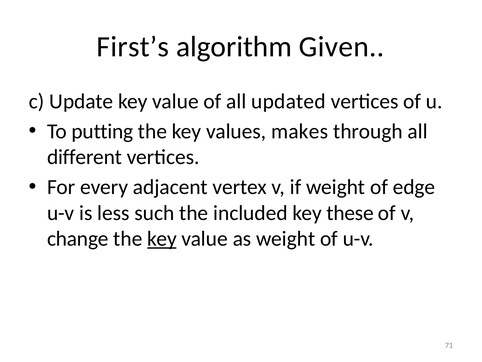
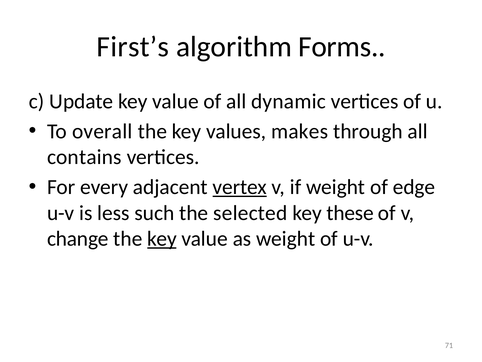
Given: Given -> Forms
updated: updated -> dynamic
putting: putting -> overall
different: different -> contains
vertex underline: none -> present
included: included -> selected
